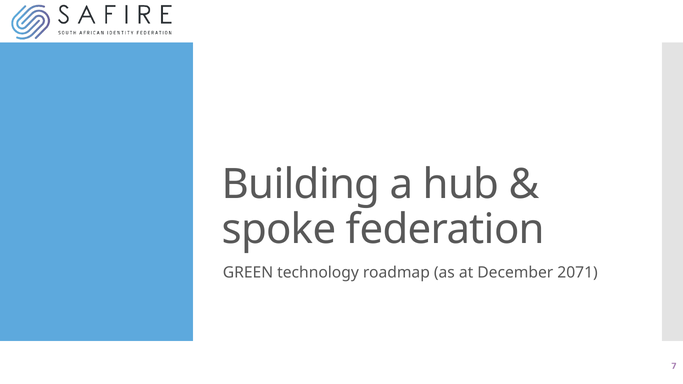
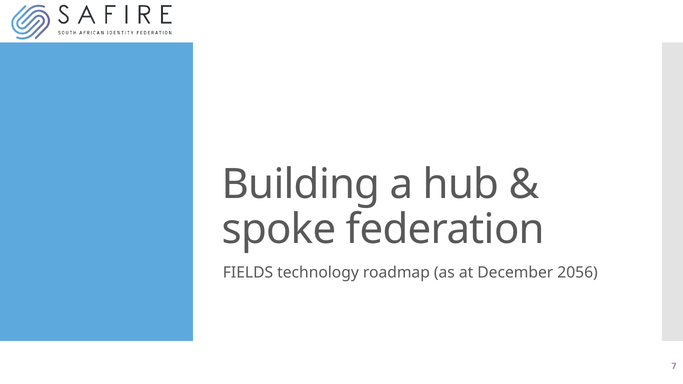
GREEN: GREEN -> FIELDS
2071: 2071 -> 2056
